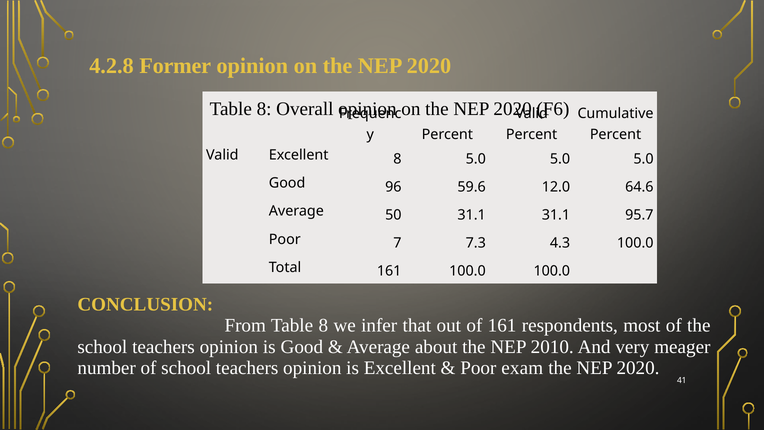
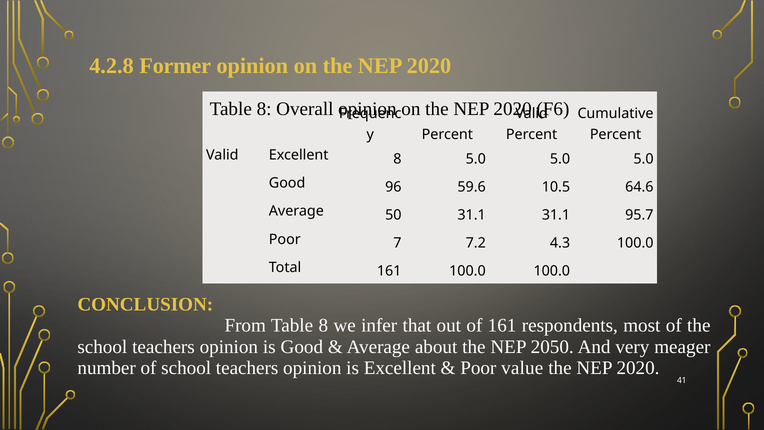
12.0: 12.0 -> 10.5
7.3: 7.3 -> 7.2
2010: 2010 -> 2050
exam: exam -> value
